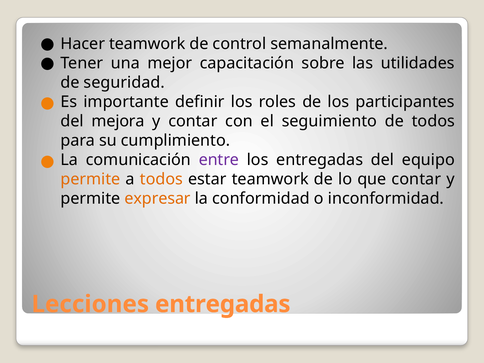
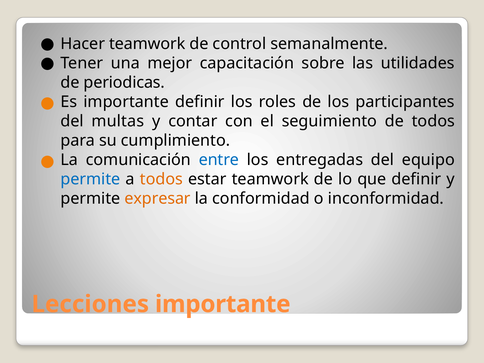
seguridad: seguridad -> periodicas
mejora: mejora -> multas
entre colour: purple -> blue
permite at (90, 179) colour: orange -> blue
que contar: contar -> definir
Lecciones entregadas: entregadas -> importante
